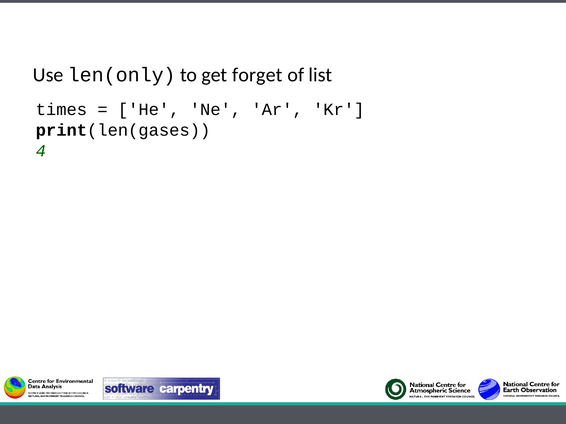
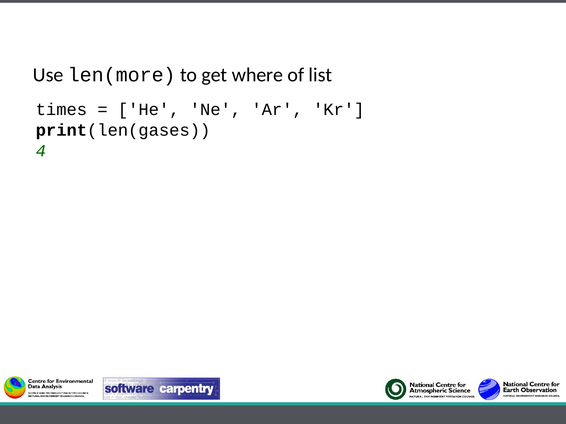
len(only: len(only -> len(more
forget: forget -> where
